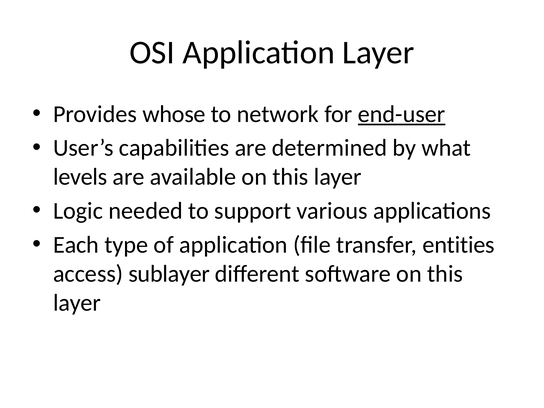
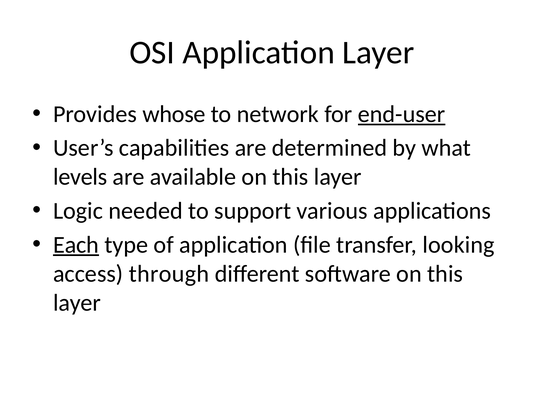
Each underline: none -> present
entities: entities -> looking
sublayer: sublayer -> through
